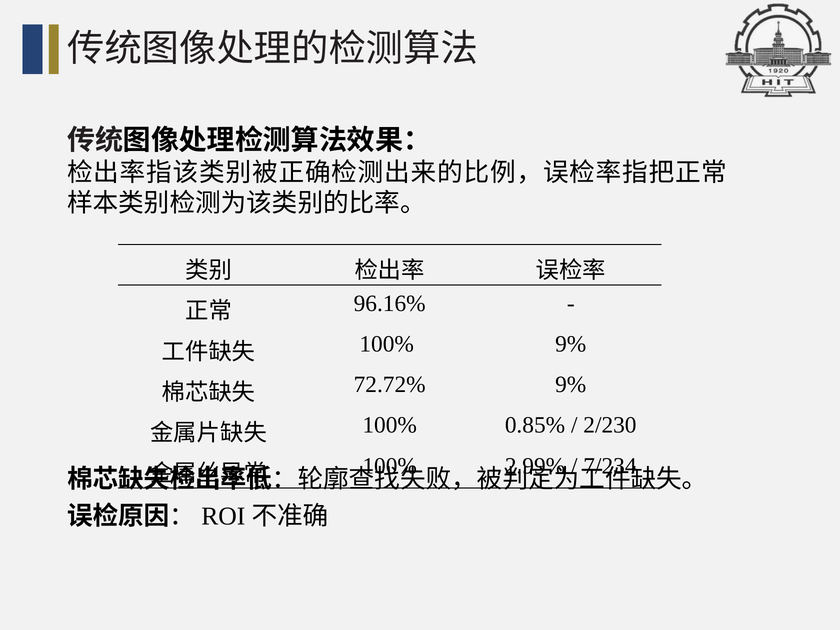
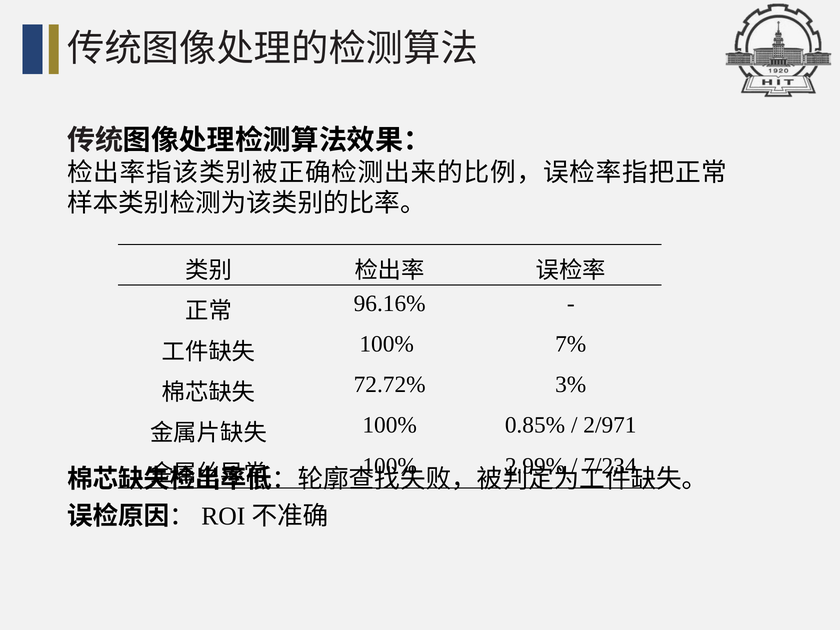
100% 9%: 9% -> 7%
72.72% 9%: 9% -> 3%
2/230: 2/230 -> 2/971
